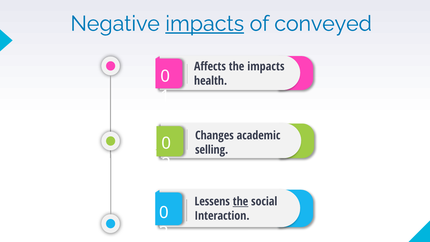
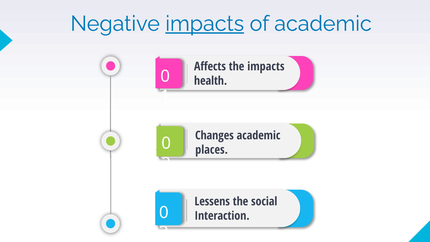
of conveyed: conveyed -> academic
selling: selling -> places
the at (241, 202) underline: present -> none
